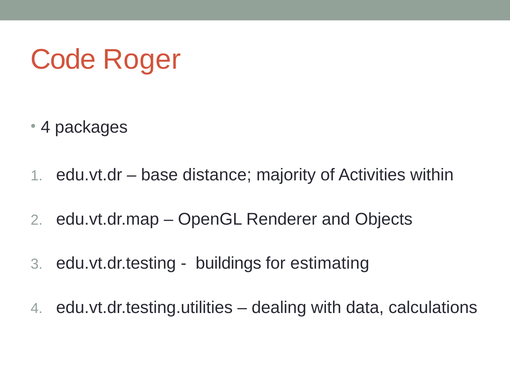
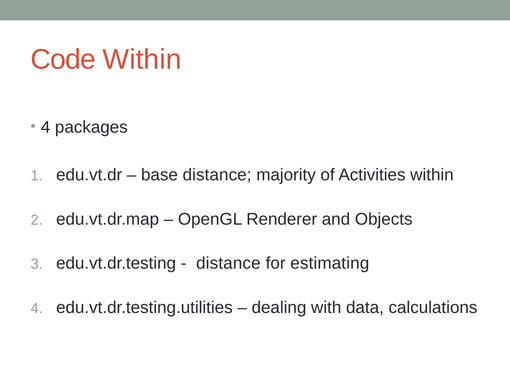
Code Roger: Roger -> Within
buildings at (229, 263): buildings -> distance
